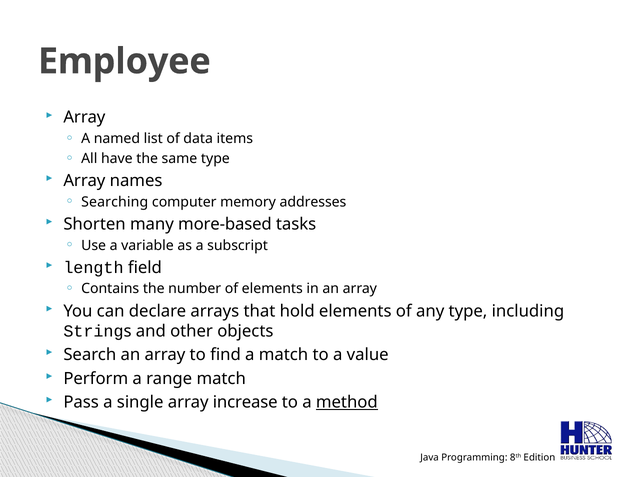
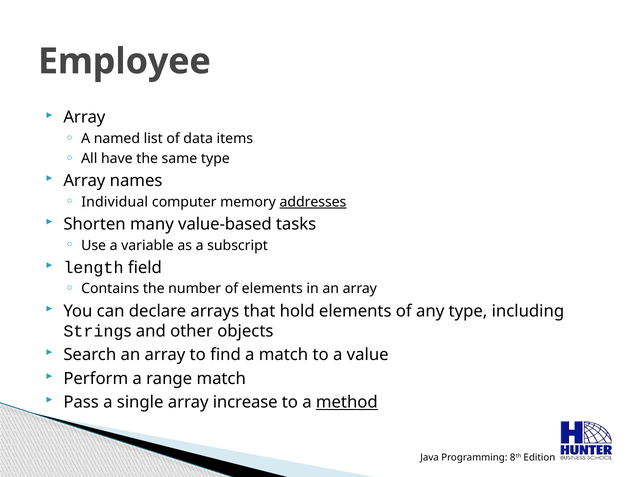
Searching: Searching -> Individual
addresses underline: none -> present
more-based: more-based -> value-based
